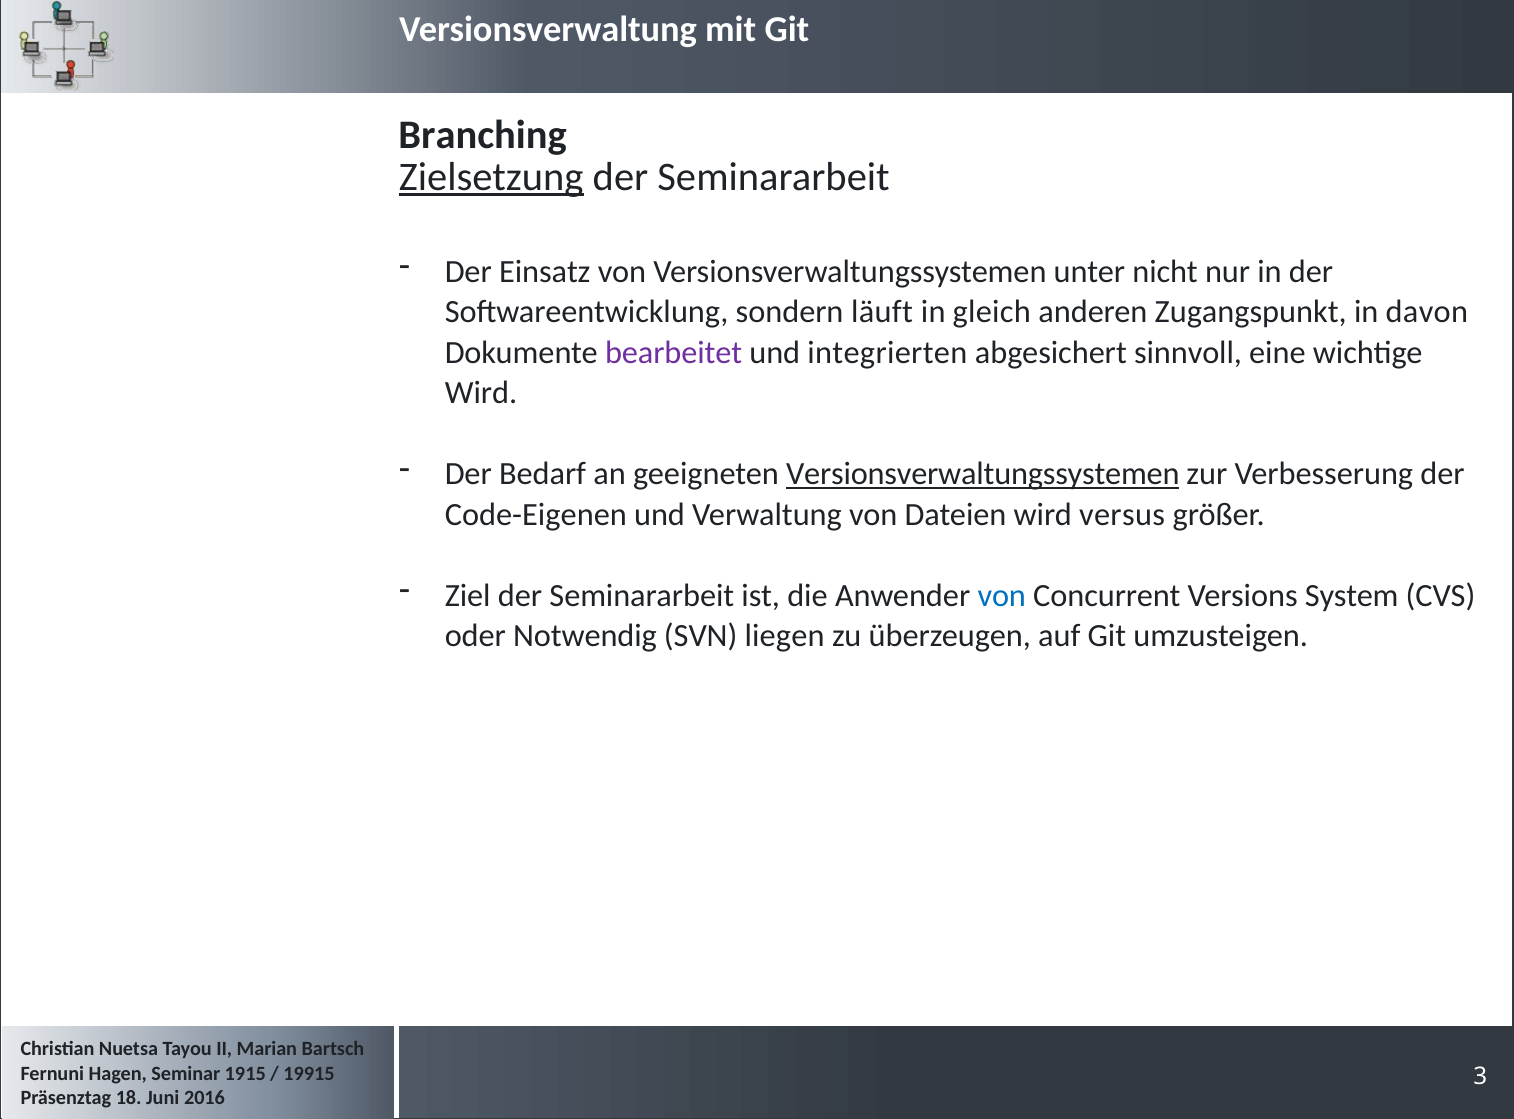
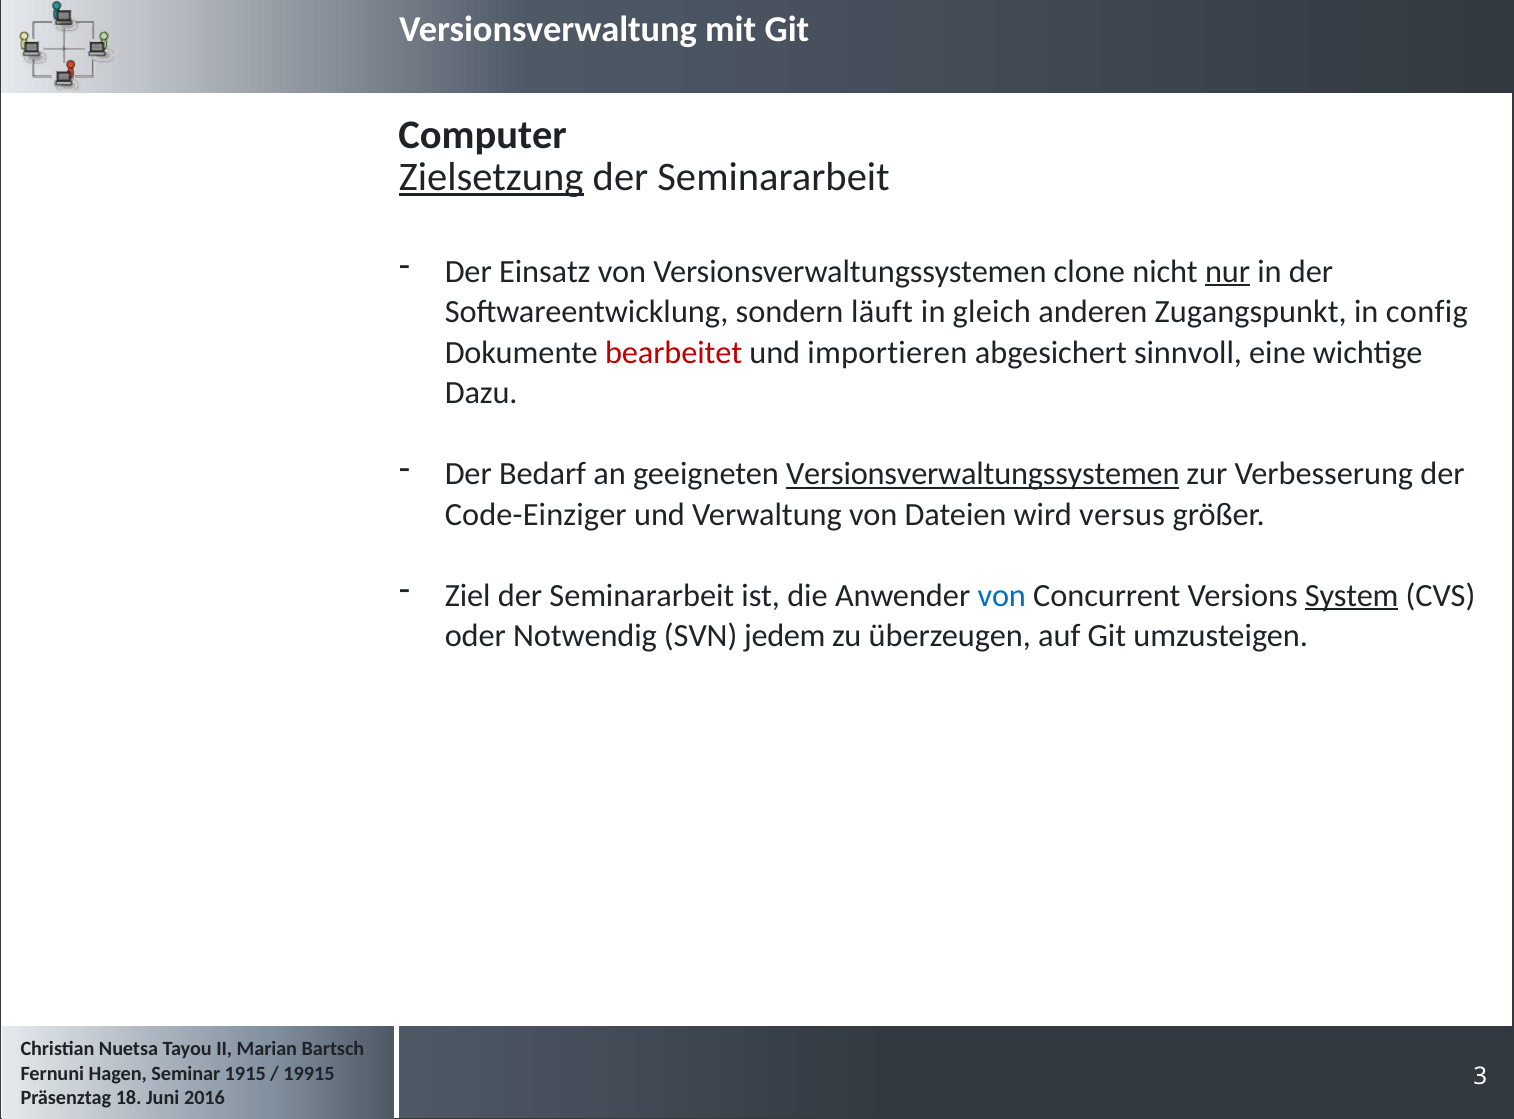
Branching: Branching -> Computer
unter: unter -> clone
nur underline: none -> present
davon: davon -> config
bearbeitet colour: purple -> red
integrierten: integrierten -> importieren
Wird at (481, 393): Wird -> Dazu
Code-Eigenen: Code-Eigenen -> Code-Einziger
System underline: none -> present
liegen: liegen -> jedem
